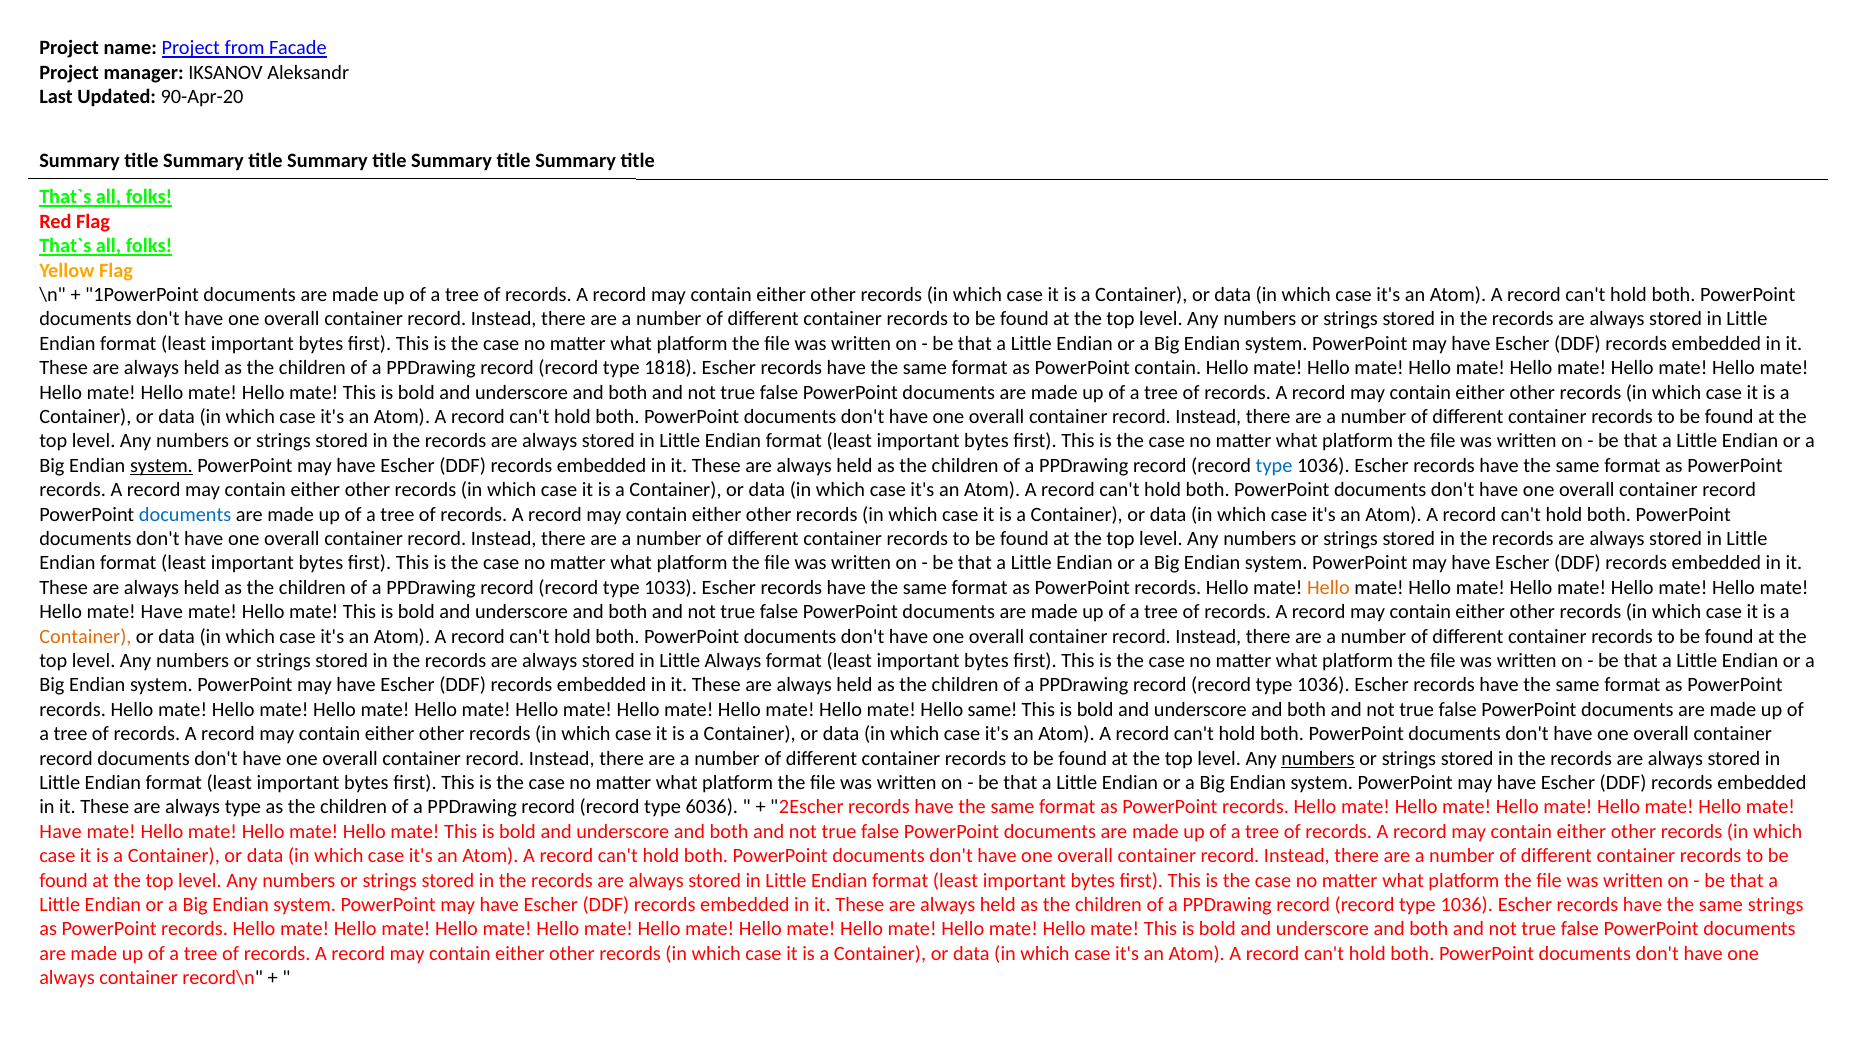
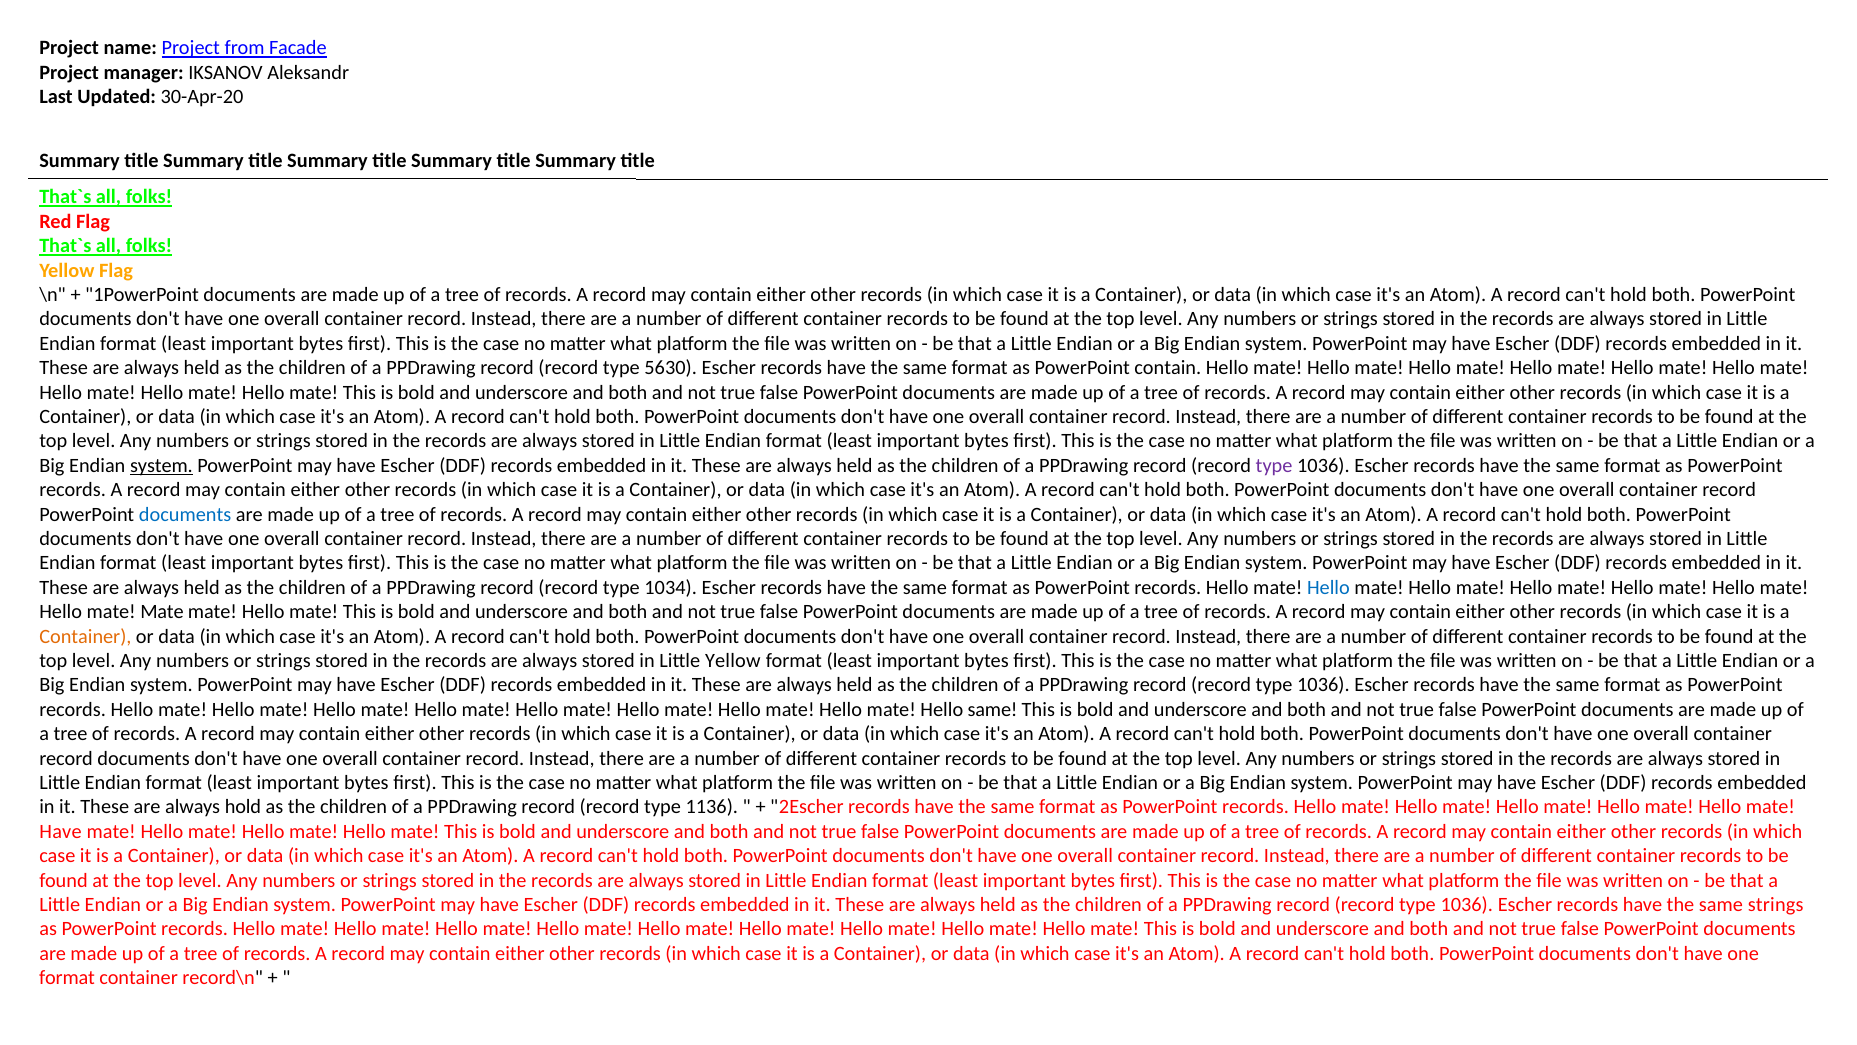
90-Apr-20: 90-Apr-20 -> 30-Apr-20
1818: 1818 -> 5630
type at (1274, 465) colour: blue -> purple
1033: 1033 -> 1034
Hello at (1328, 587) colour: orange -> blue
Have at (162, 612): Have -> Mate
Little Always: Always -> Yellow
numbers at (1318, 758) underline: present -> none
always type: type -> hold
6036: 6036 -> 1136
always at (67, 978): always -> format
